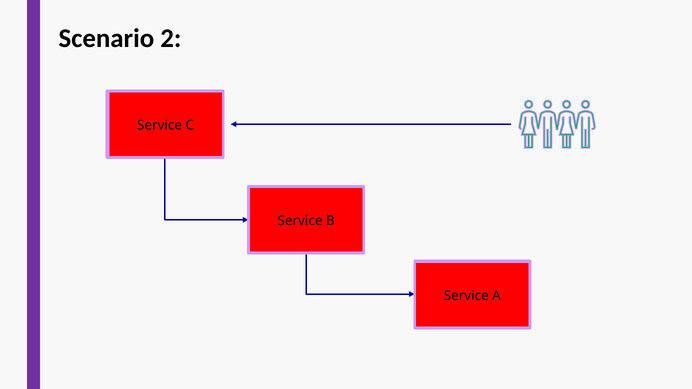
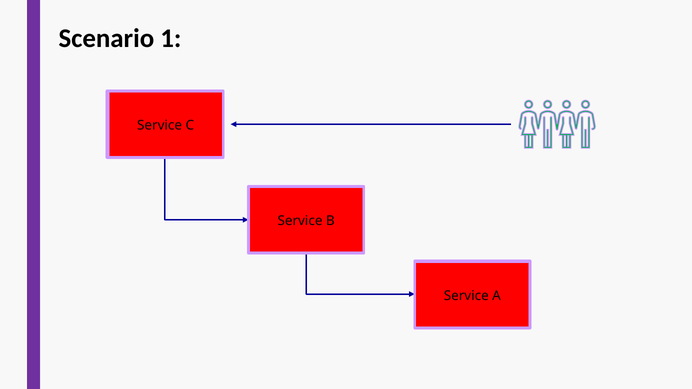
2: 2 -> 1
